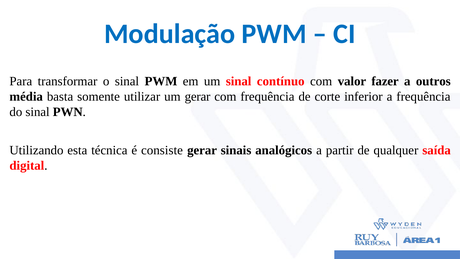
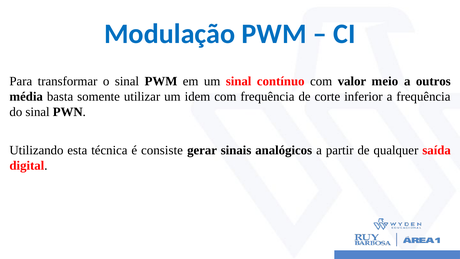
fazer: fazer -> meio
um gerar: gerar -> idem
